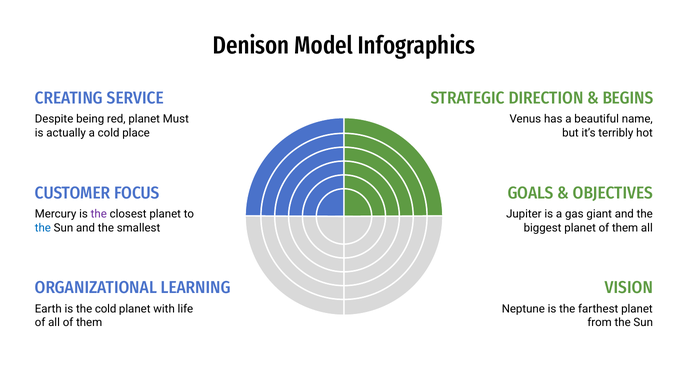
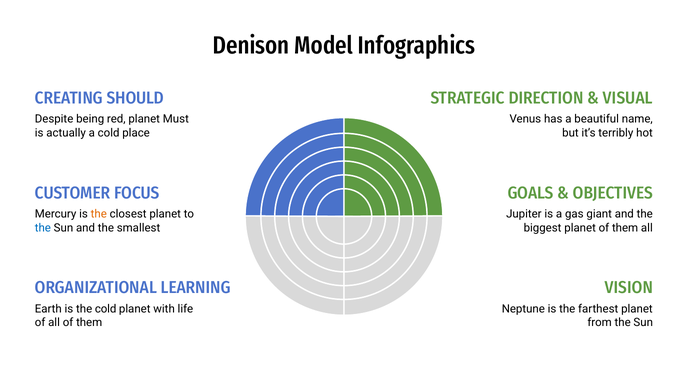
SERVICE: SERVICE -> SHOULD
BEGINS: BEGINS -> VISUAL
the at (99, 214) colour: purple -> orange
